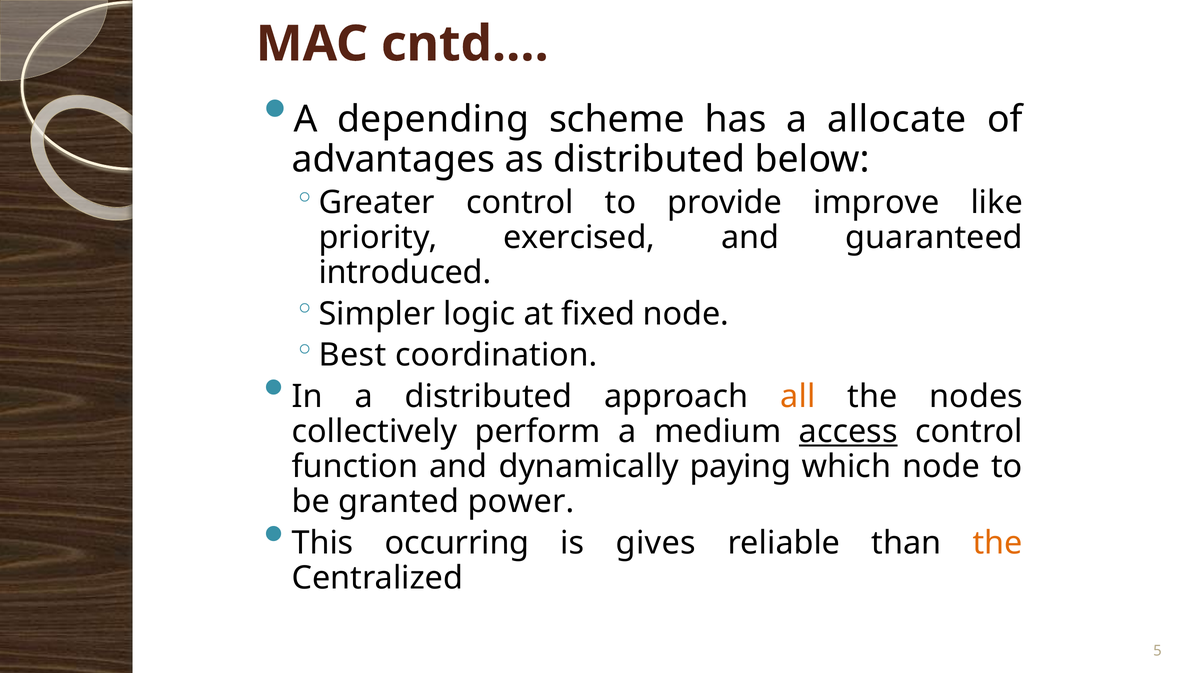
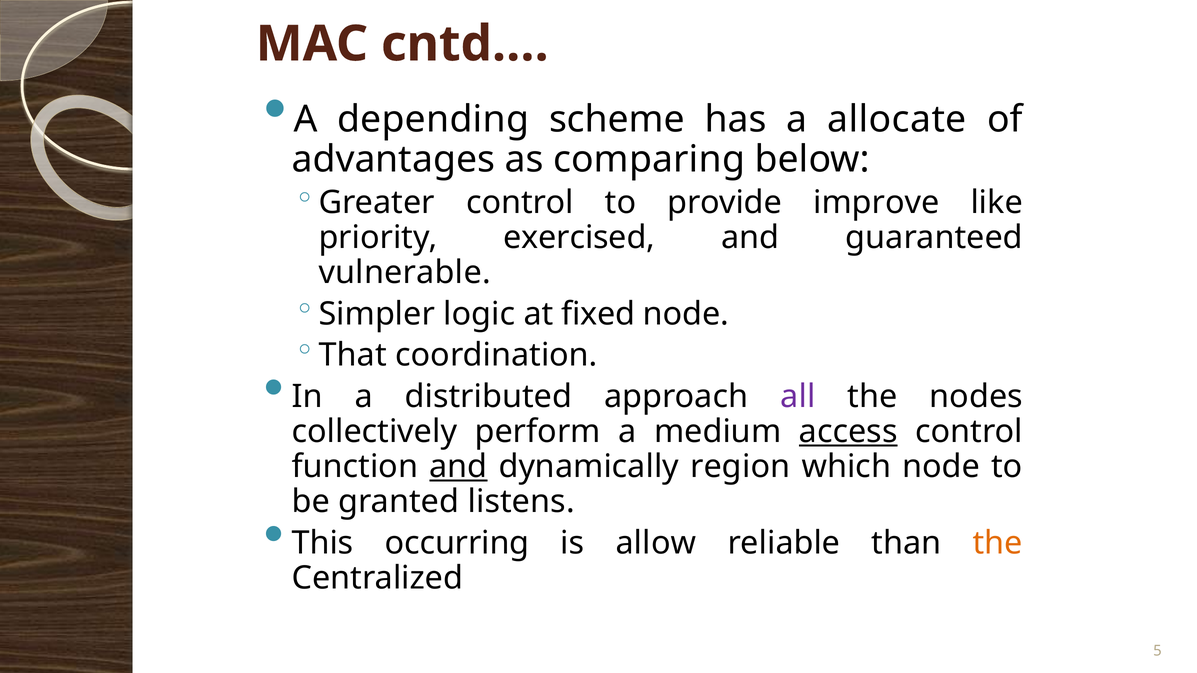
as distributed: distributed -> comparing
introduced: introduced -> vulnerable
Best: Best -> That
all colour: orange -> purple
and at (458, 467) underline: none -> present
paying: paying -> region
power: power -> listens
gives: gives -> allow
